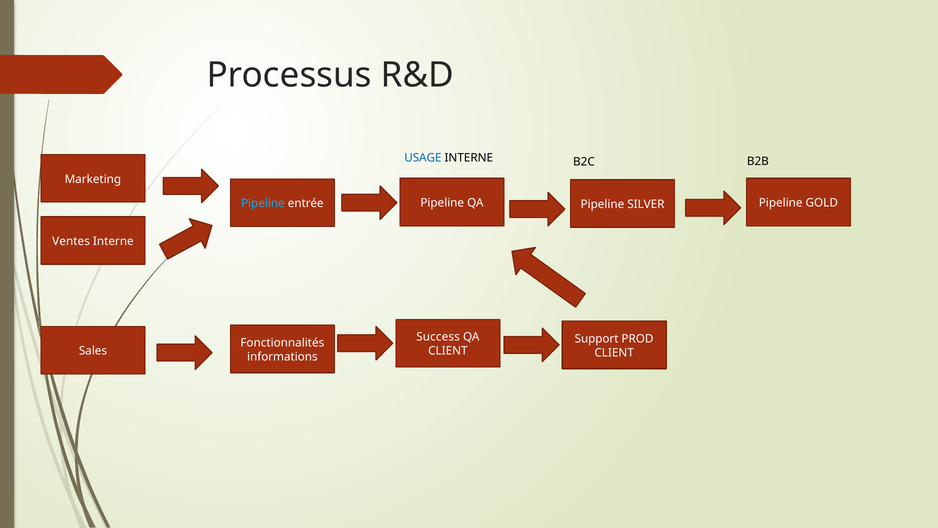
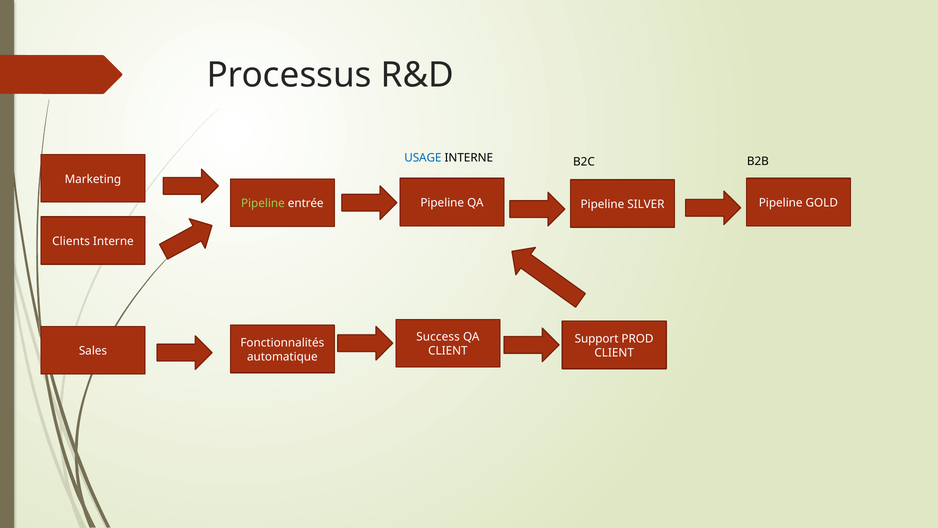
Pipeline at (263, 203) colour: light blue -> light green
Ventes: Ventes -> Clients
informations: informations -> automatique
